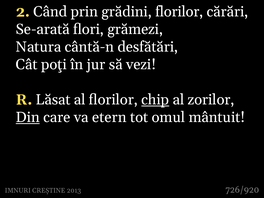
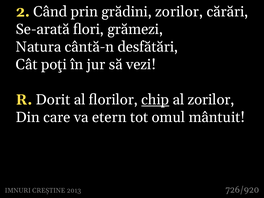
grădini florilor: florilor -> zorilor
Lăsat: Lăsat -> Dorit
Din underline: present -> none
